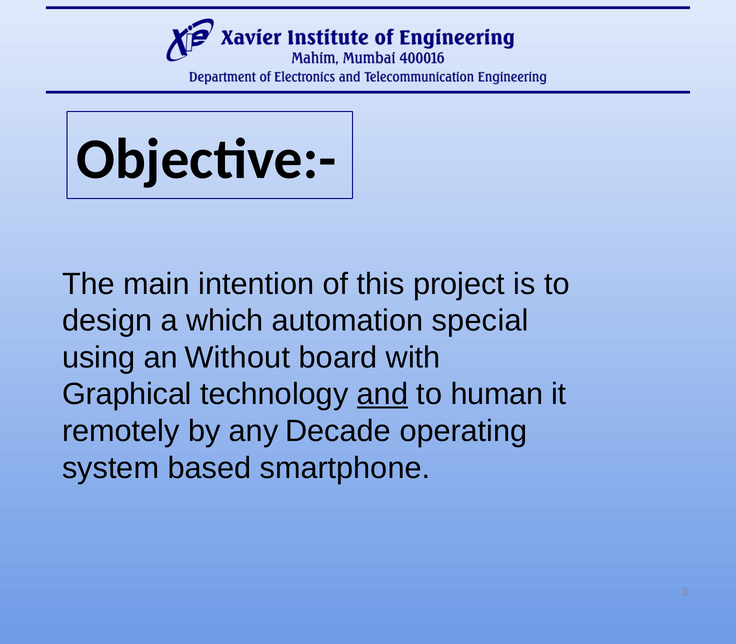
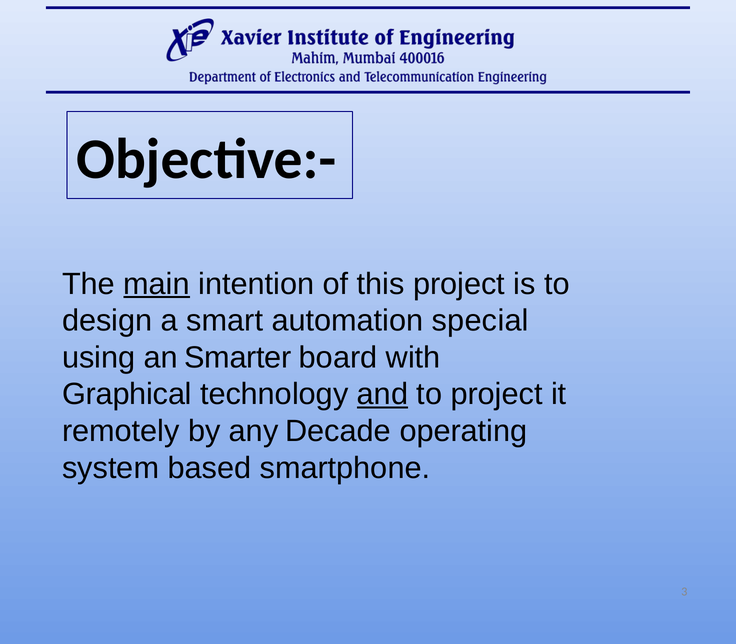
main underline: none -> present
which: which -> smart
Without: Without -> Smarter
to human: human -> project
